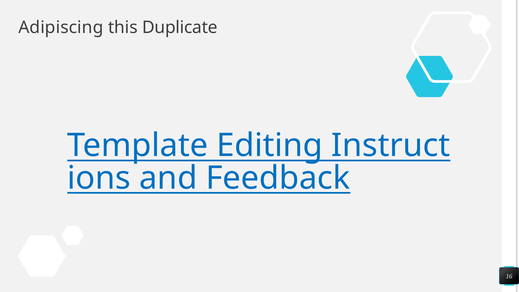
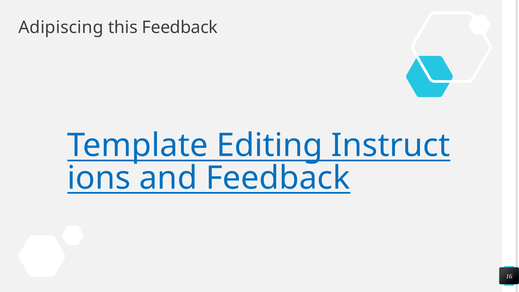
this Duplicate: Duplicate -> Feedback
